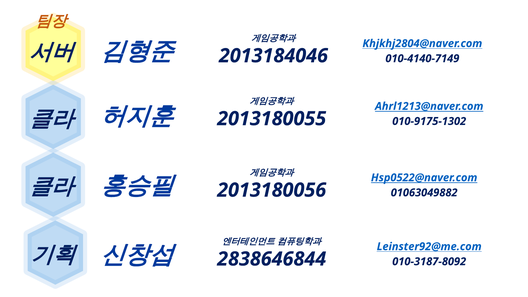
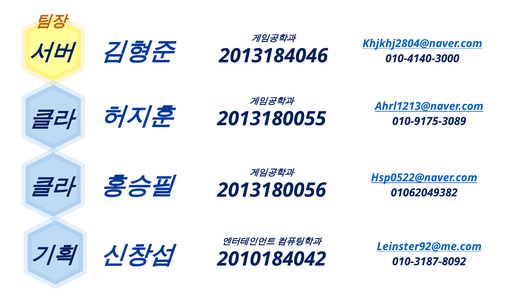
010-4140-7149: 010-4140-7149 -> 010-4140-3000
010-9175-1302: 010-9175-1302 -> 010-9175-3089
01063049882: 01063049882 -> 01062049382
2838646844: 2838646844 -> 2010184042
